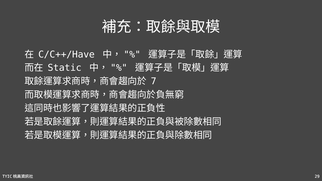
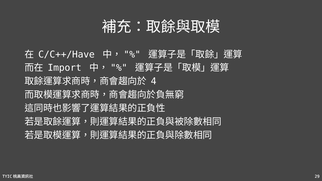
Static: Static -> Import
7: 7 -> 4
